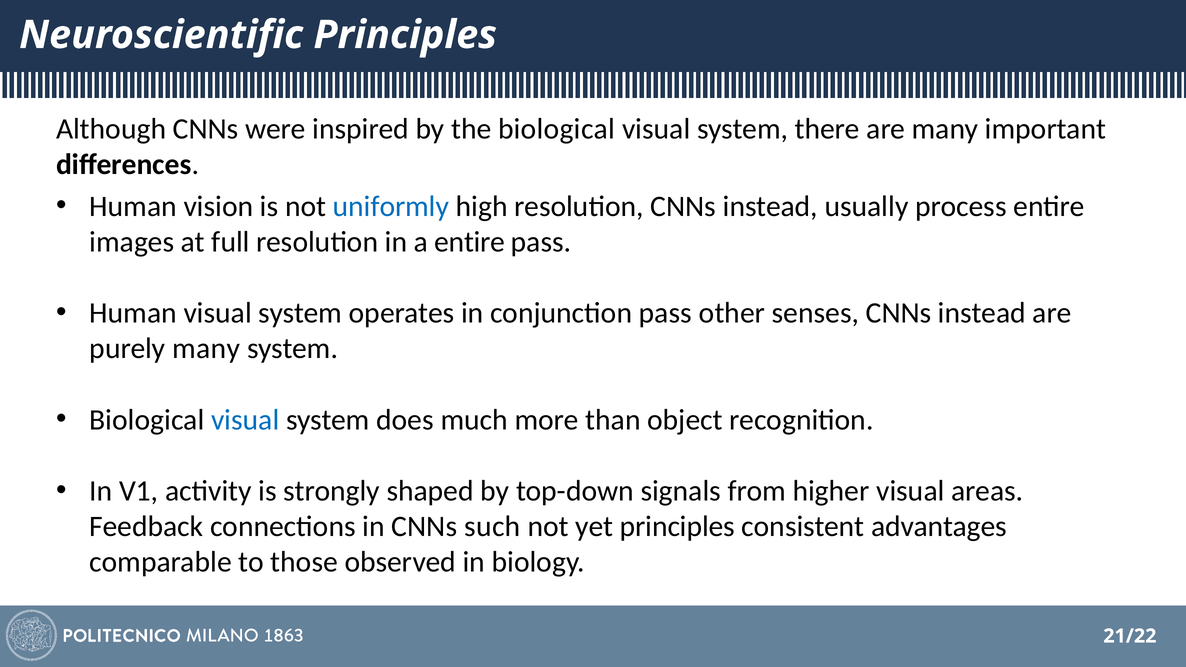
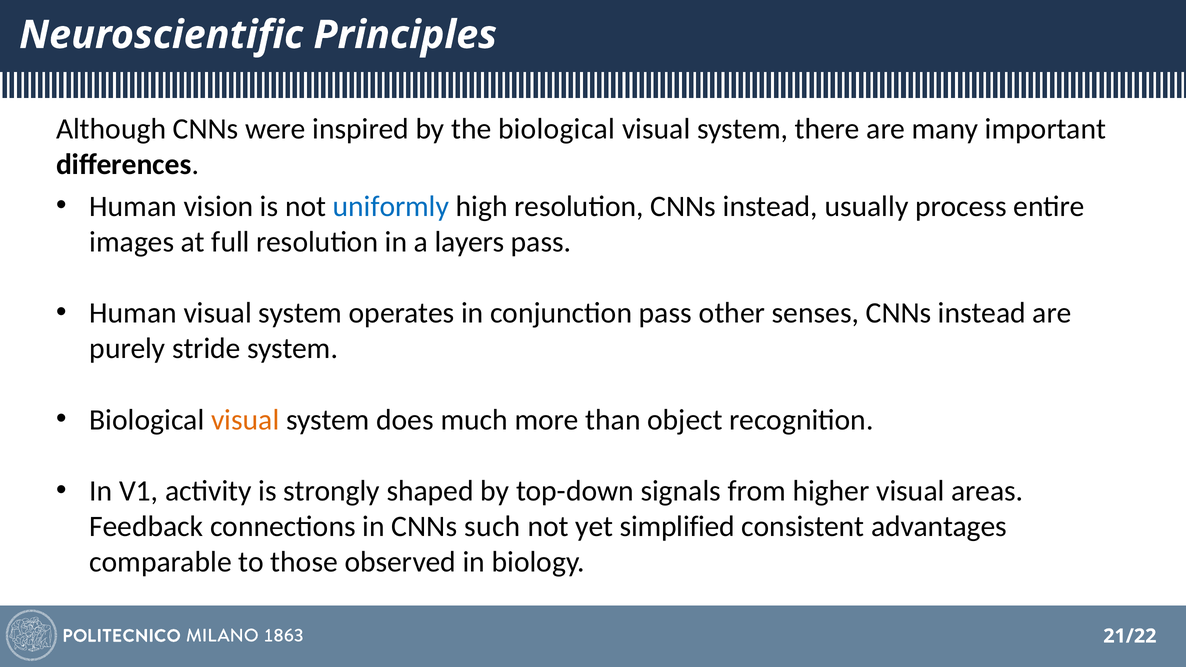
a entire: entire -> layers
purely many: many -> stride
visual at (245, 420) colour: blue -> orange
yet principles: principles -> simplified
